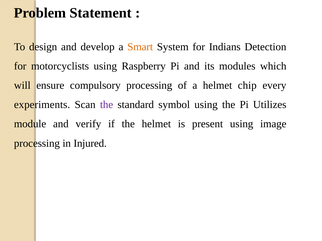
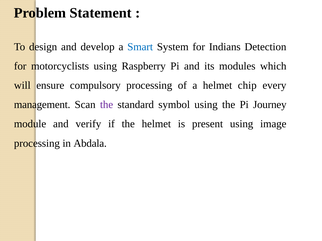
Smart colour: orange -> blue
experiments: experiments -> management
Utilizes: Utilizes -> Journey
Injured: Injured -> Abdala
